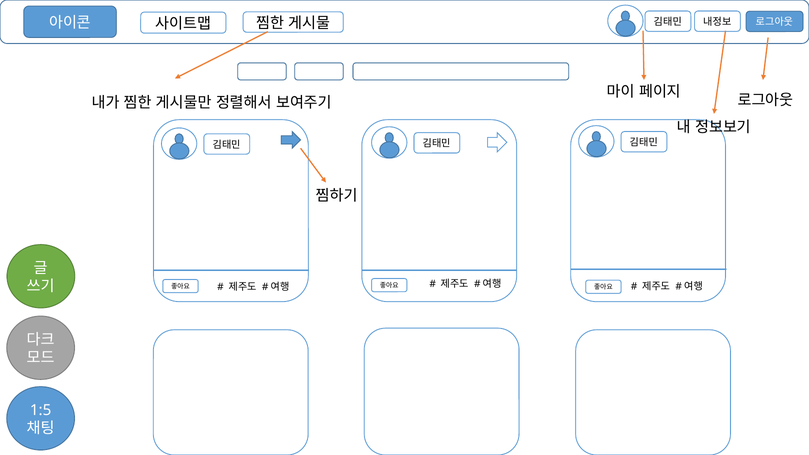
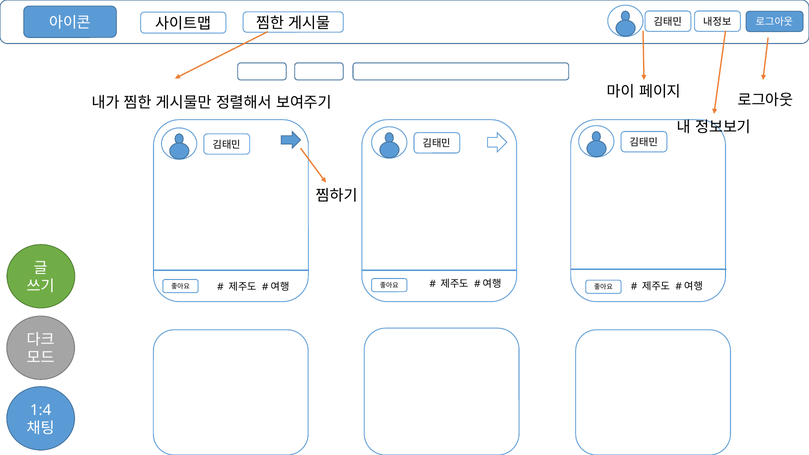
1:5: 1:5 -> 1:4
